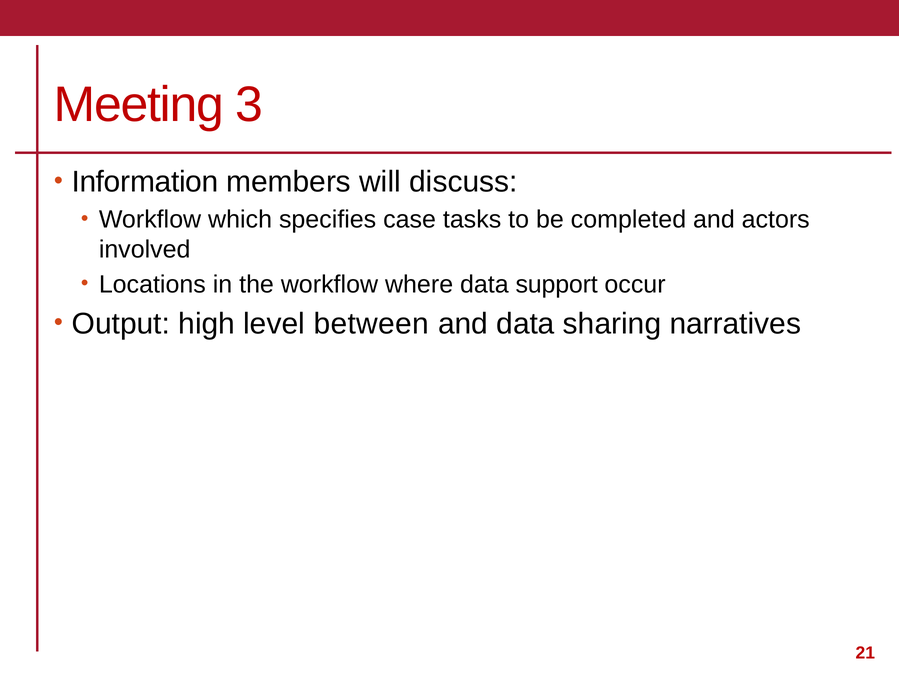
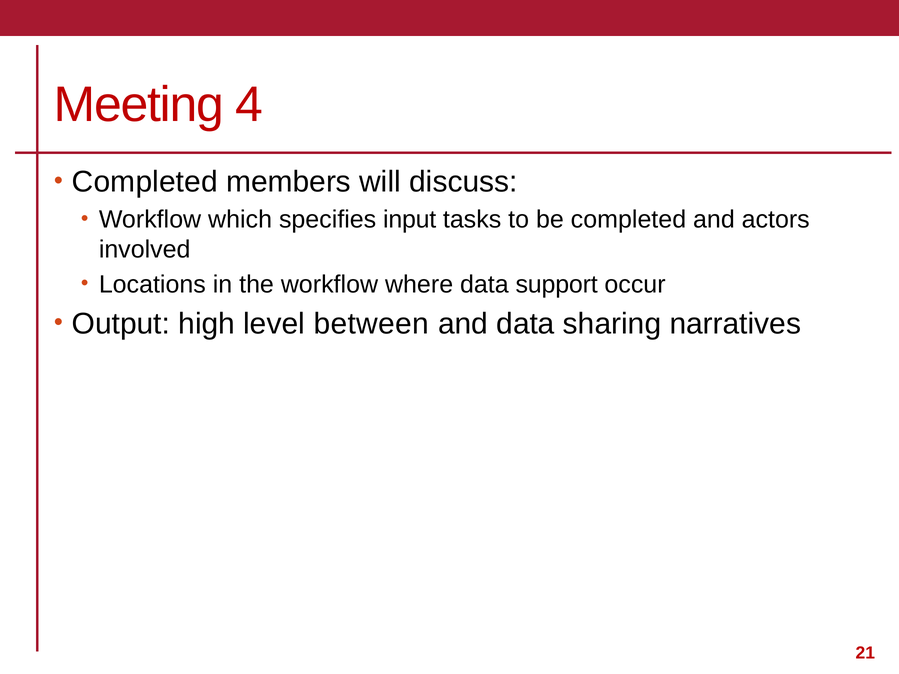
3: 3 -> 4
Information at (145, 182): Information -> Completed
case: case -> input
